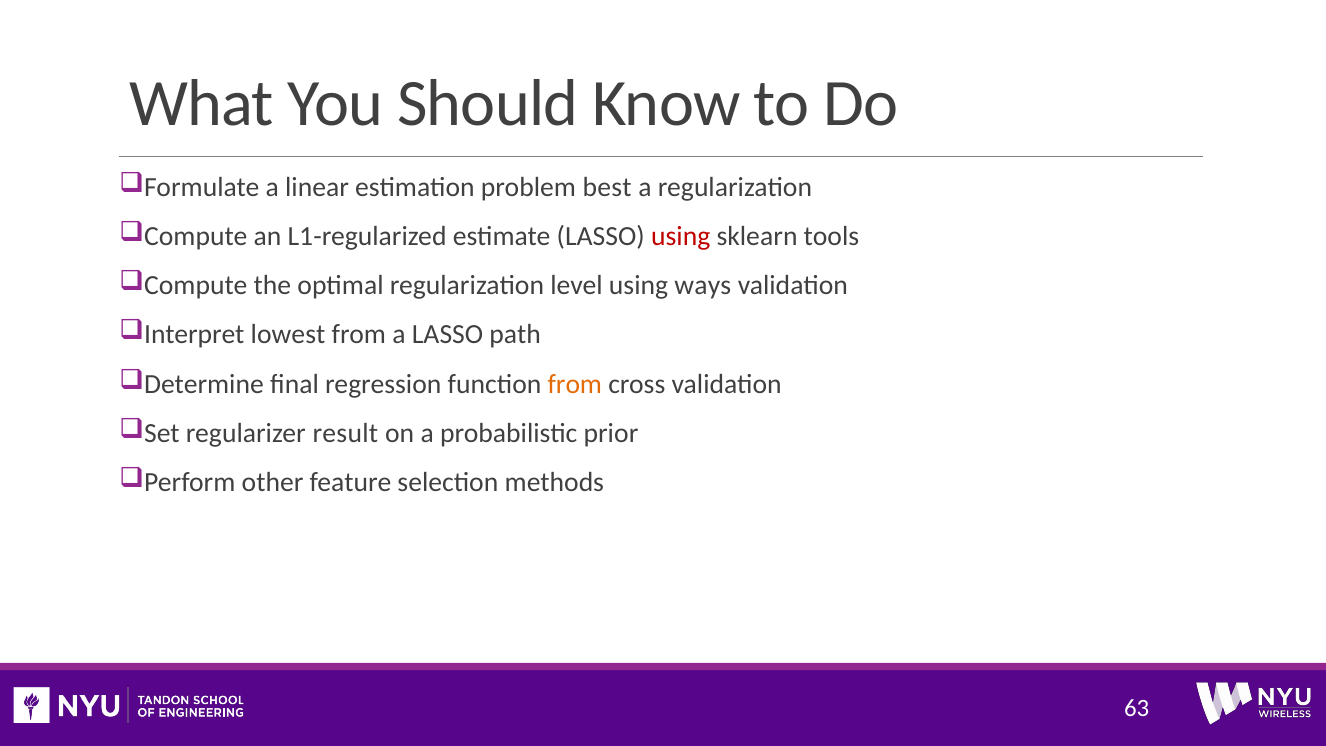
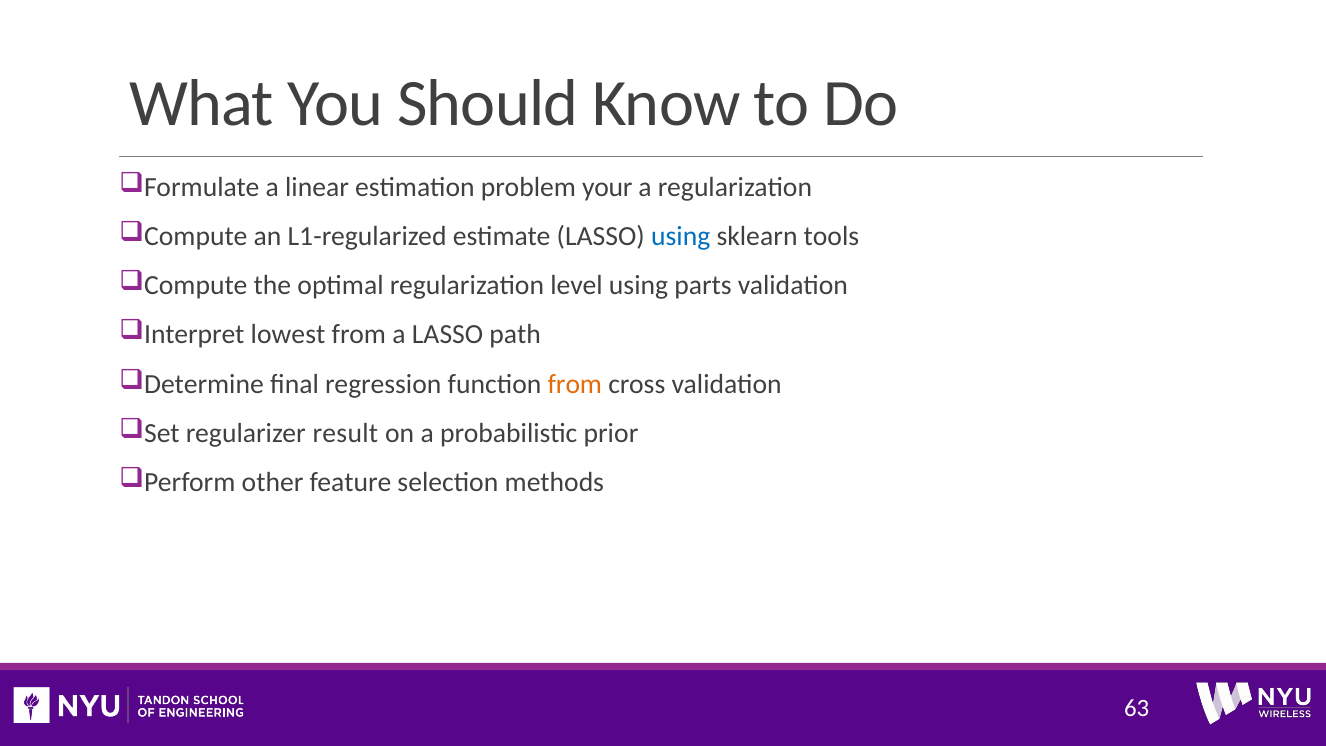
best: best -> your
using at (681, 236) colour: red -> blue
ways: ways -> parts
